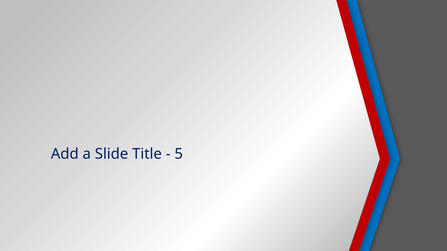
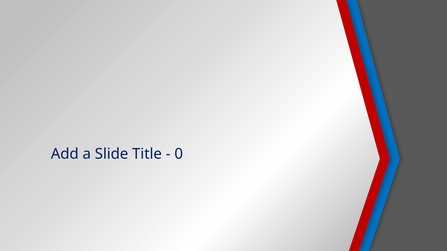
5: 5 -> 0
